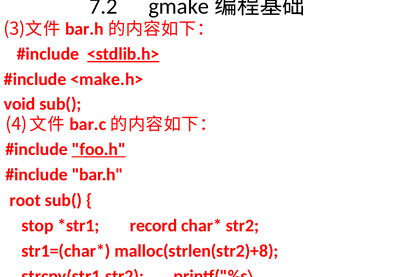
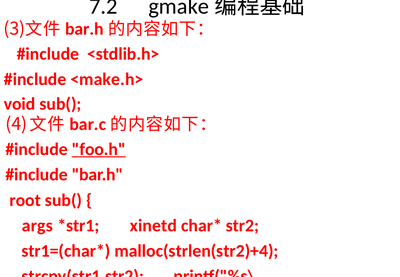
<stdlib.h> underline: present -> none
stop: stop -> args
record: record -> xinetd
malloc(strlen(str2)+8: malloc(strlen(str2)+8 -> malloc(strlen(str2)+4
